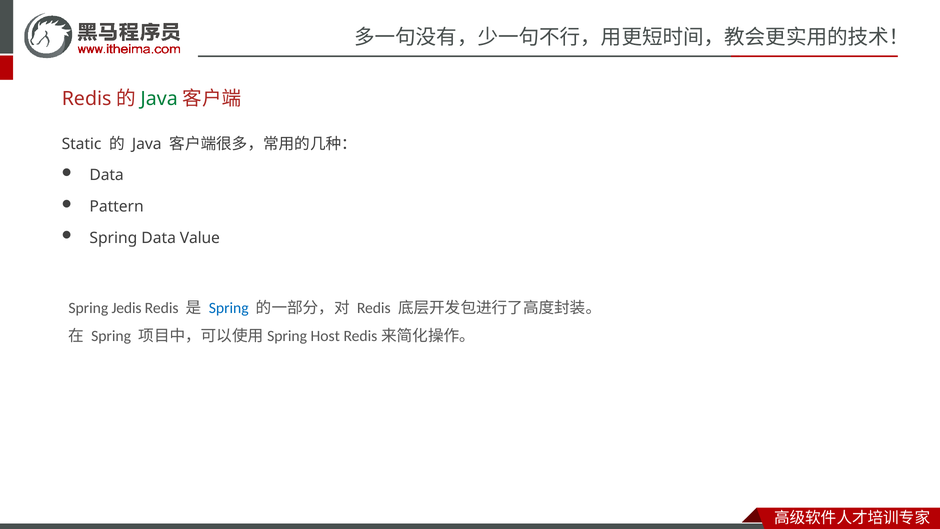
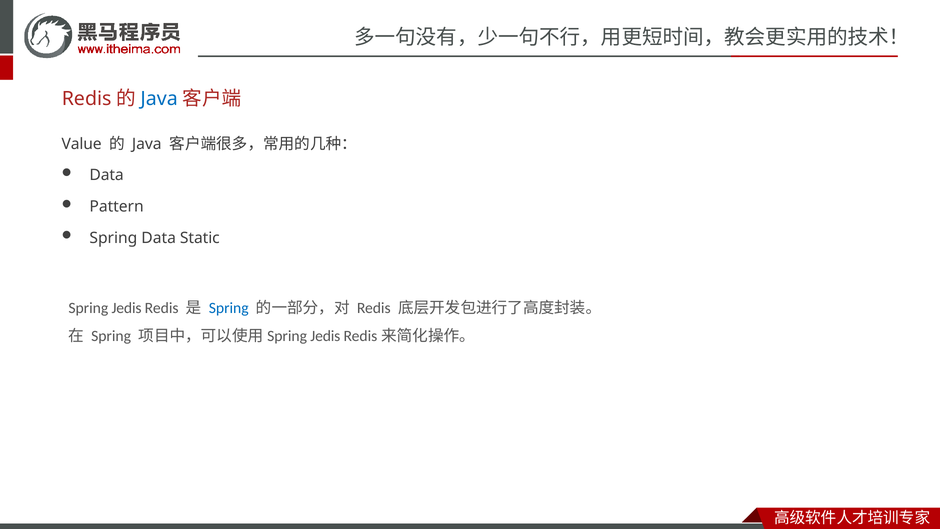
Java at (159, 99) colour: green -> blue
Static: Static -> Value
Value: Value -> Static
Host at (325, 336): Host -> Jedis
